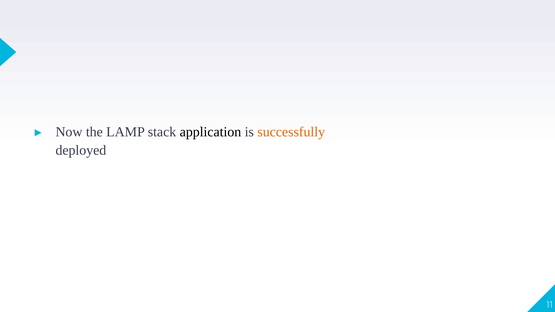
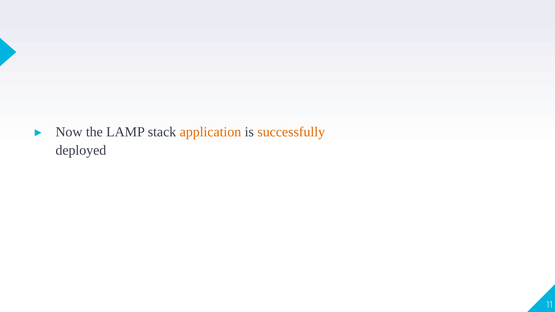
application colour: black -> orange
